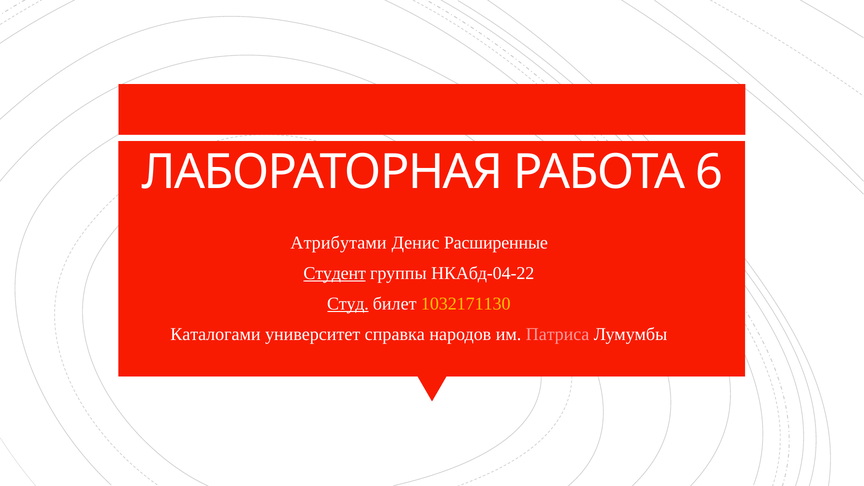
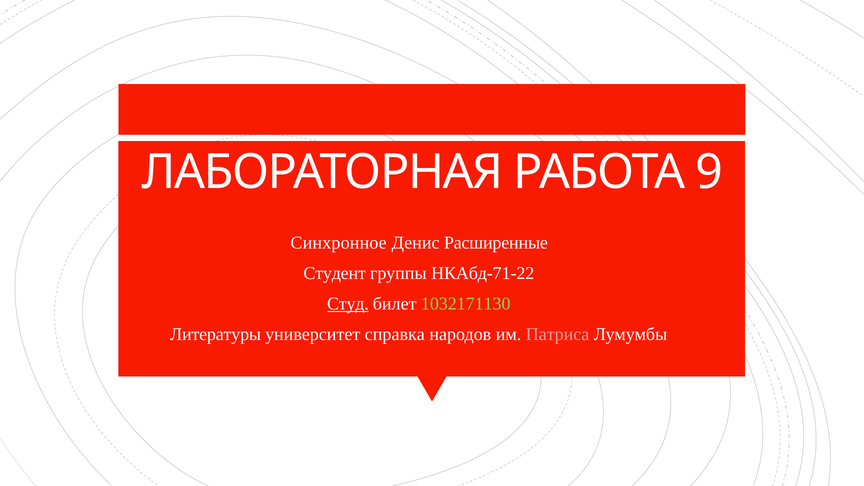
6: 6 -> 9
Атрибутами: Атрибутами -> Синхронное
Студент underline: present -> none
НКАбд-04-22: НКАбд-04-22 -> НКАбд-71-22
1032171130 colour: yellow -> light green
Каталогами: Каталогами -> Литературы
